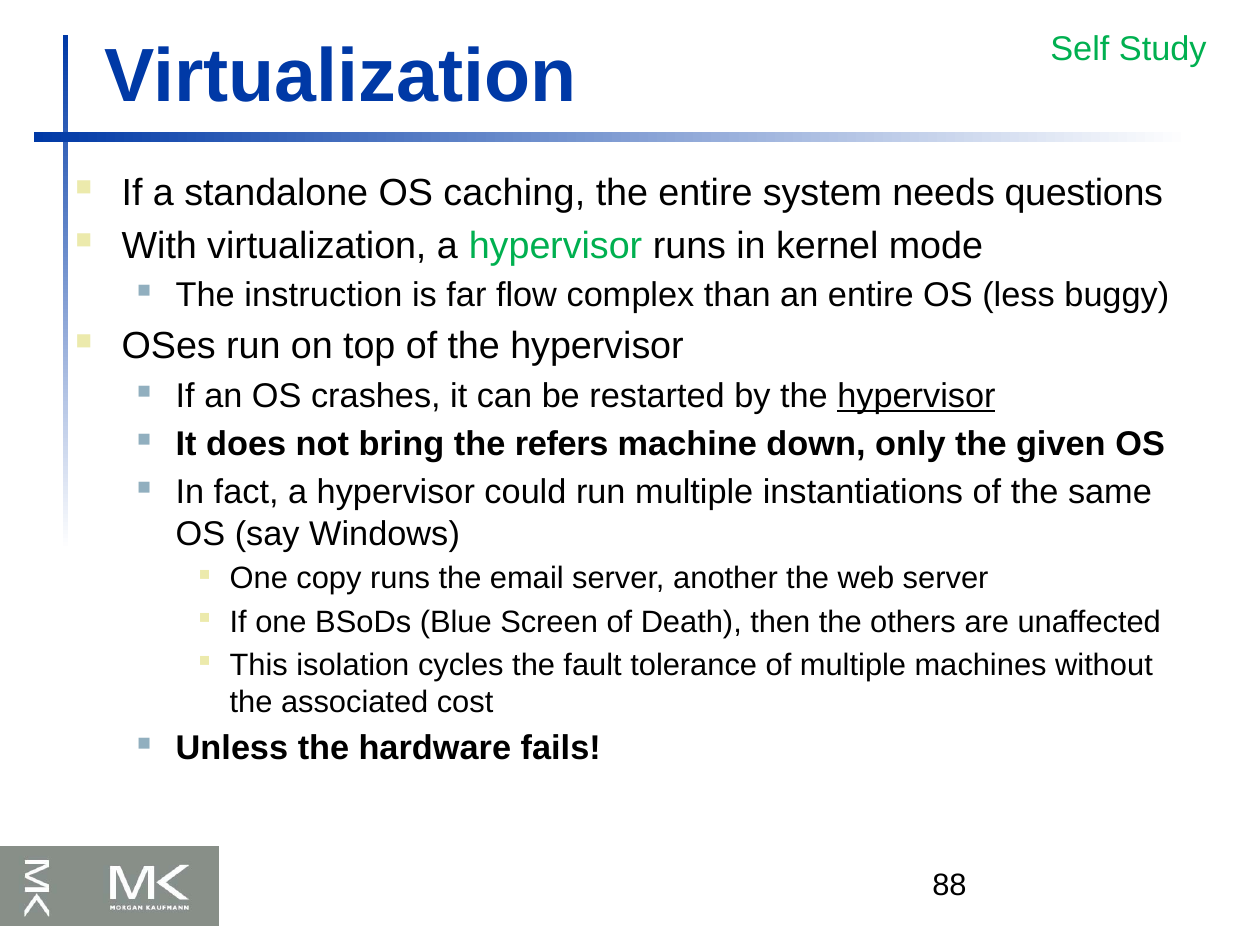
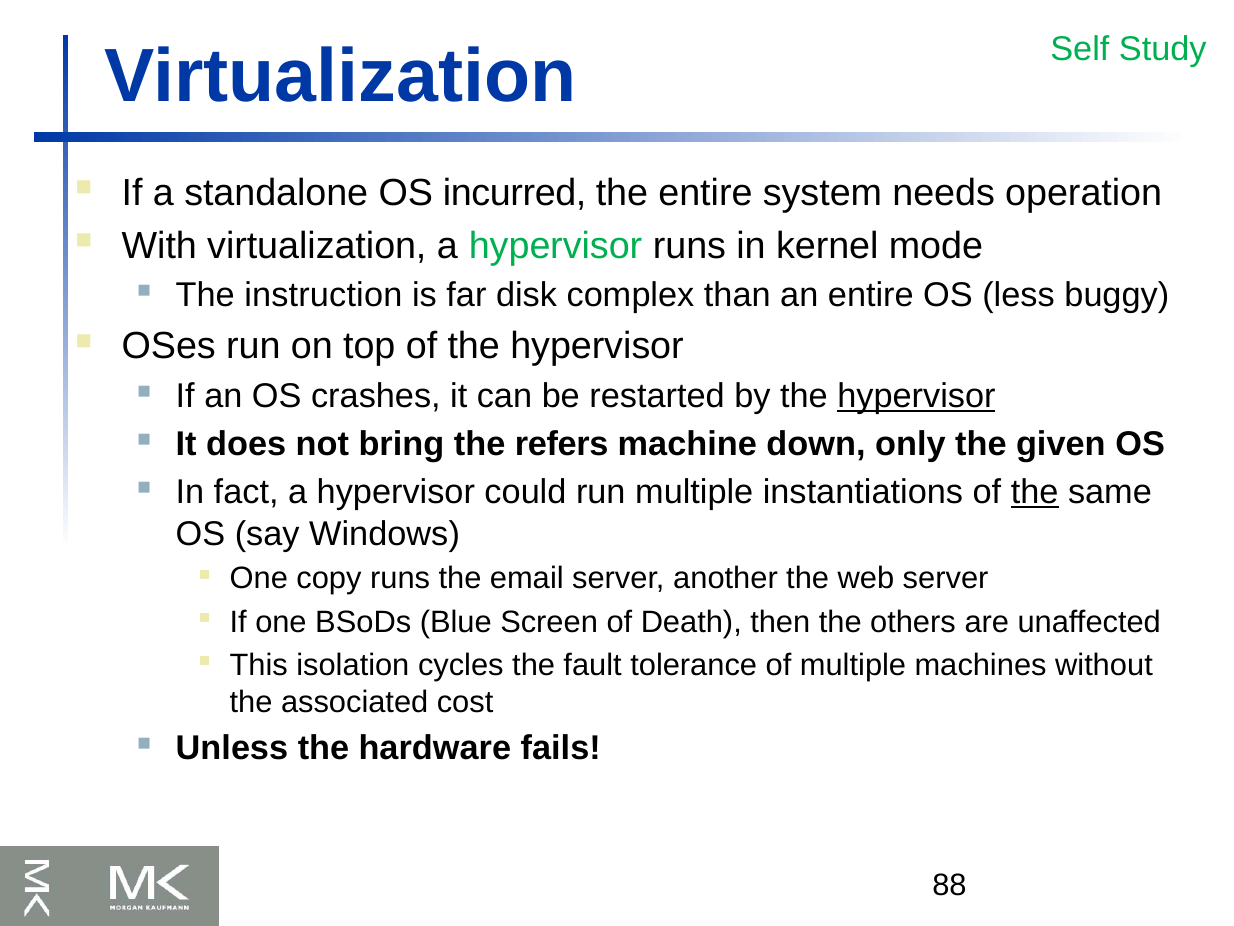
caching: caching -> incurred
questions: questions -> operation
flow: flow -> disk
the at (1035, 492) underline: none -> present
